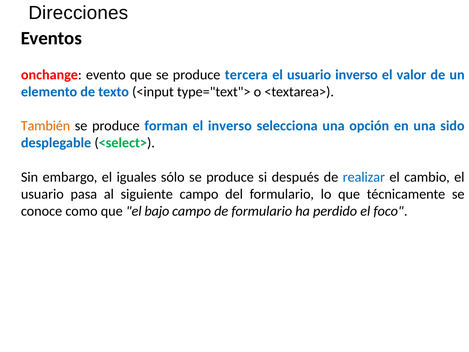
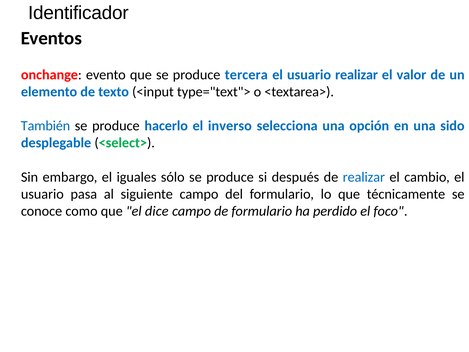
Direcciones: Direcciones -> Identificador
usuario inverso: inverso -> realizar
También colour: orange -> blue
forman: forman -> hacerlo
bajo: bajo -> dice
